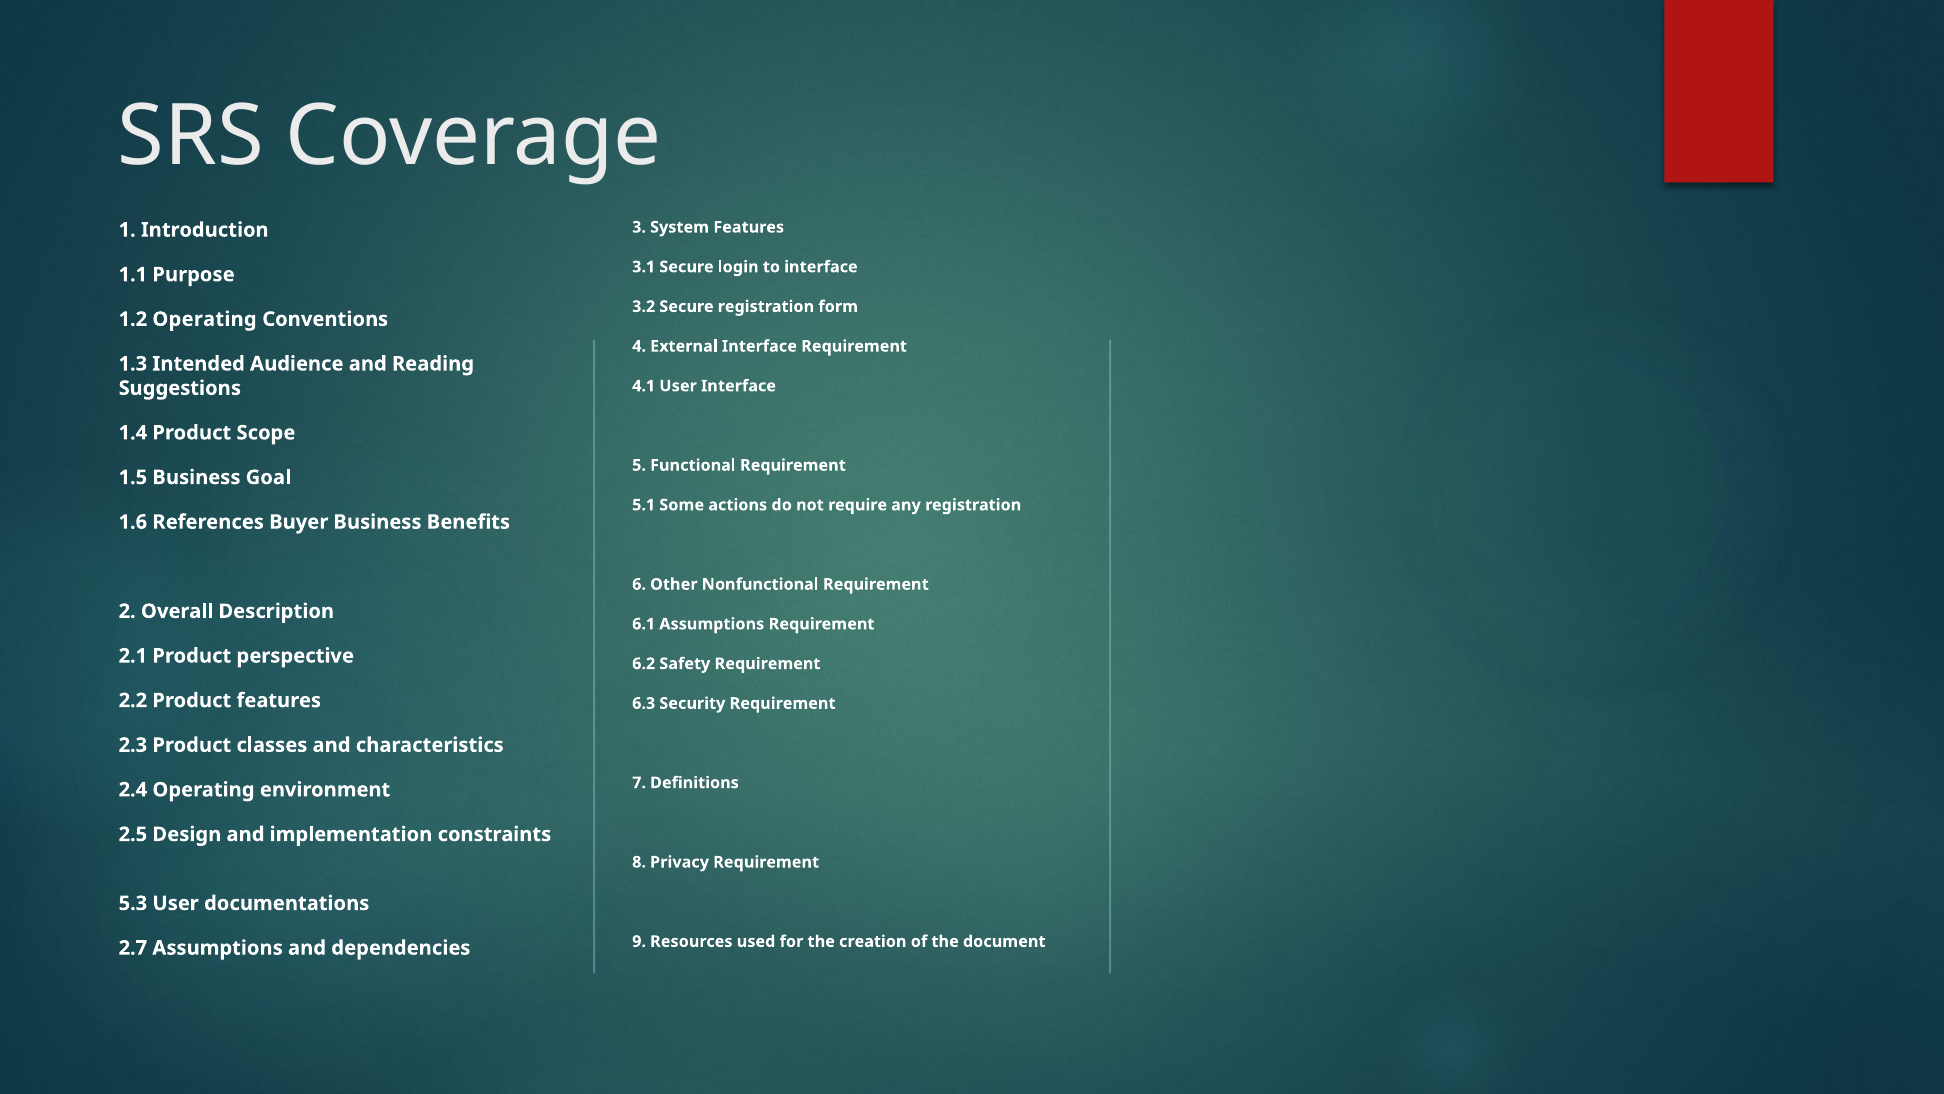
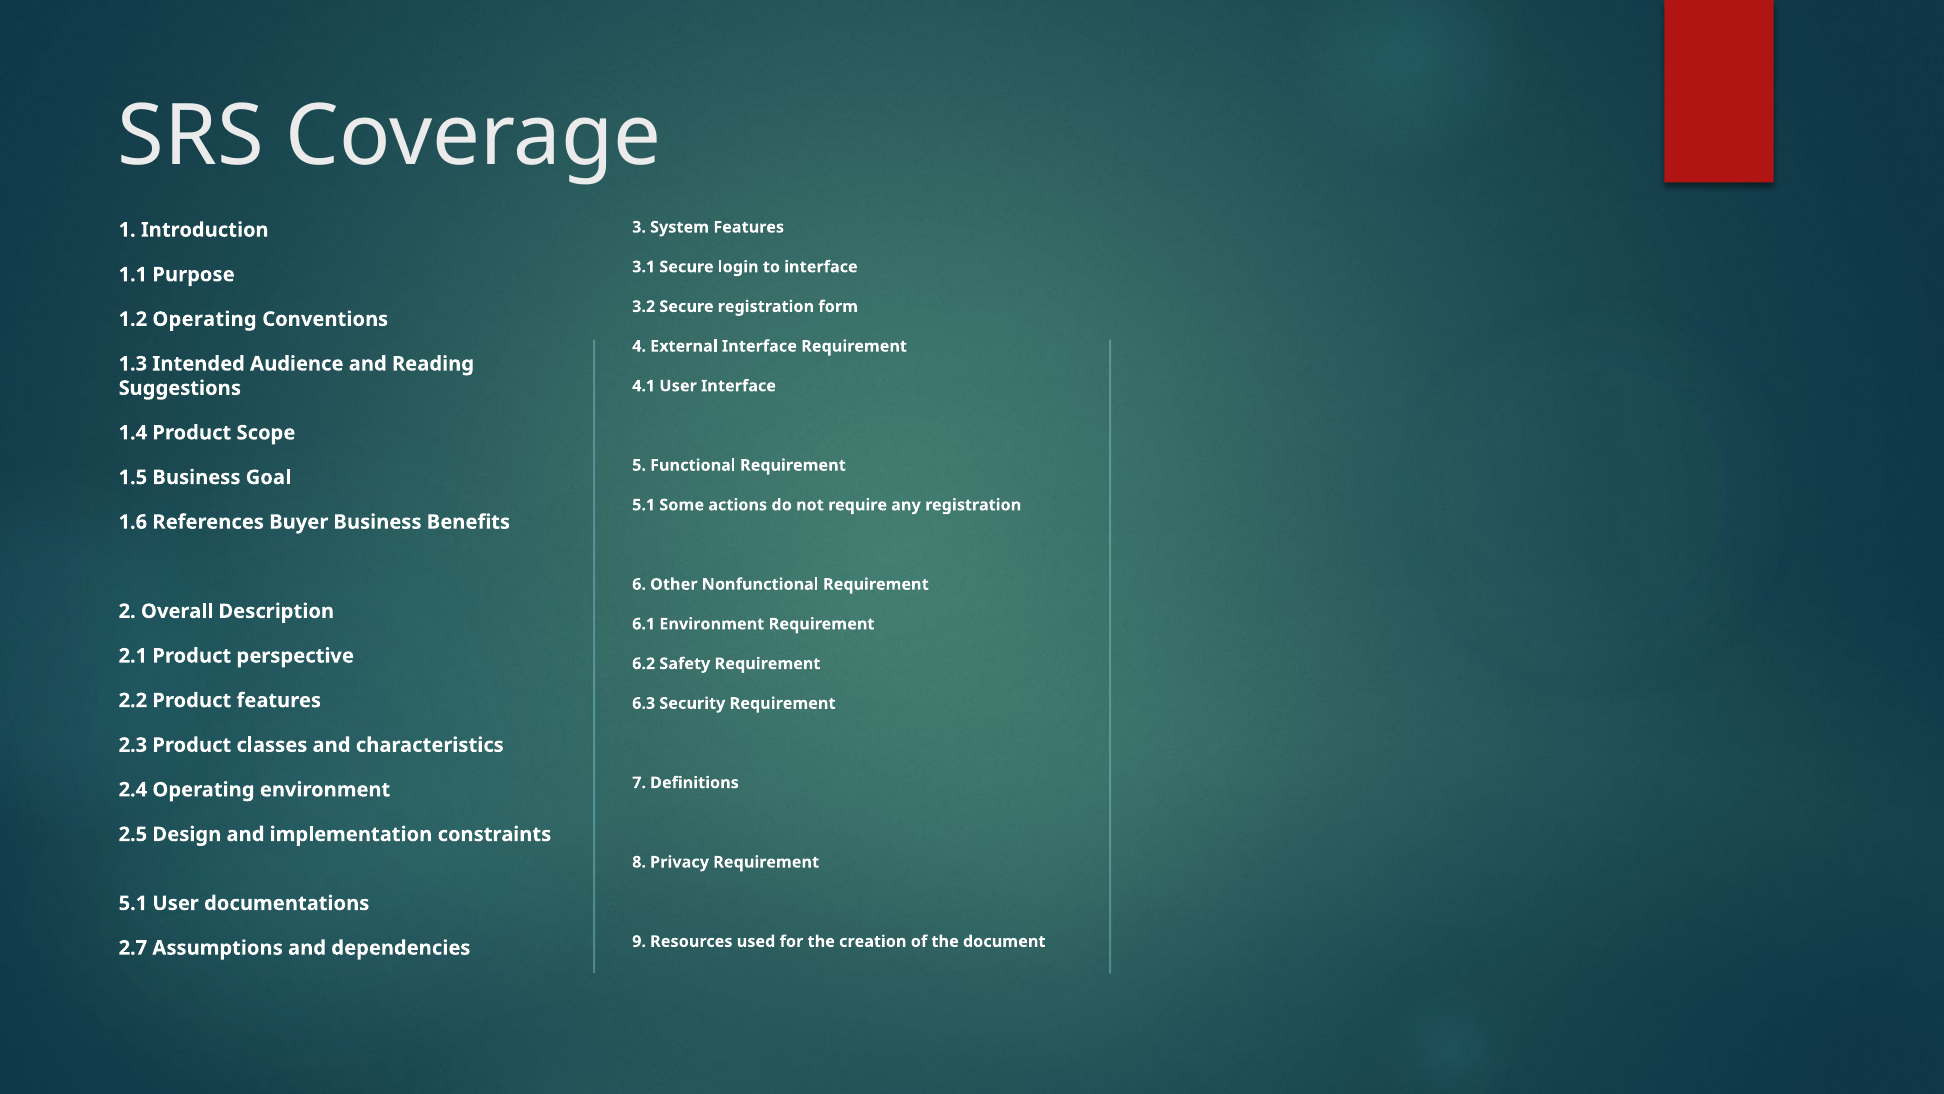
6.1 Assumptions: Assumptions -> Environment
5.3 at (133, 903): 5.3 -> 5.1
